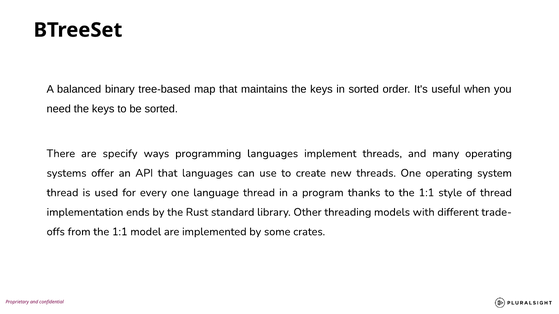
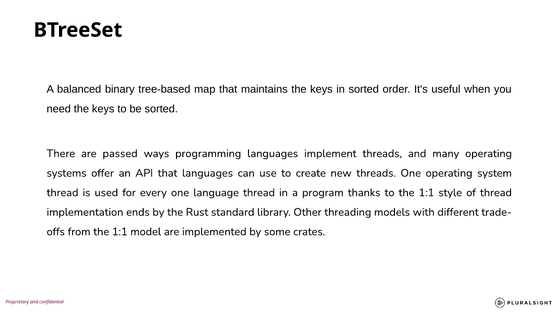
specify: specify -> passed
